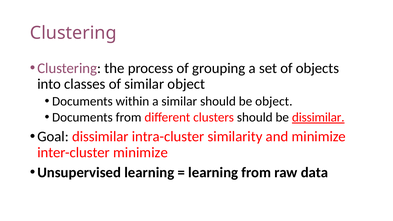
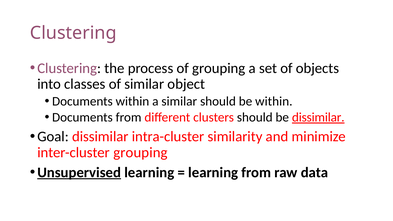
be object: object -> within
inter-cluster minimize: minimize -> grouping
Unsupervised underline: none -> present
